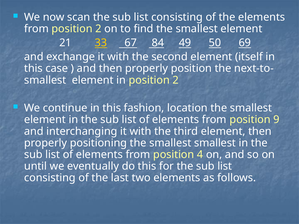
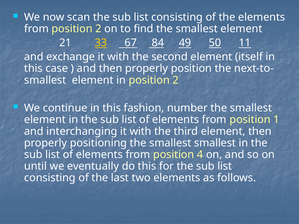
69: 69 -> 11
location: location -> number
9: 9 -> 1
